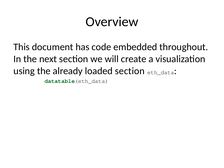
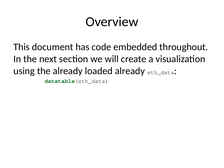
loaded section: section -> already
